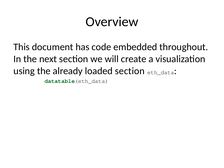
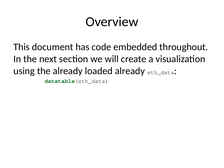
loaded section: section -> already
